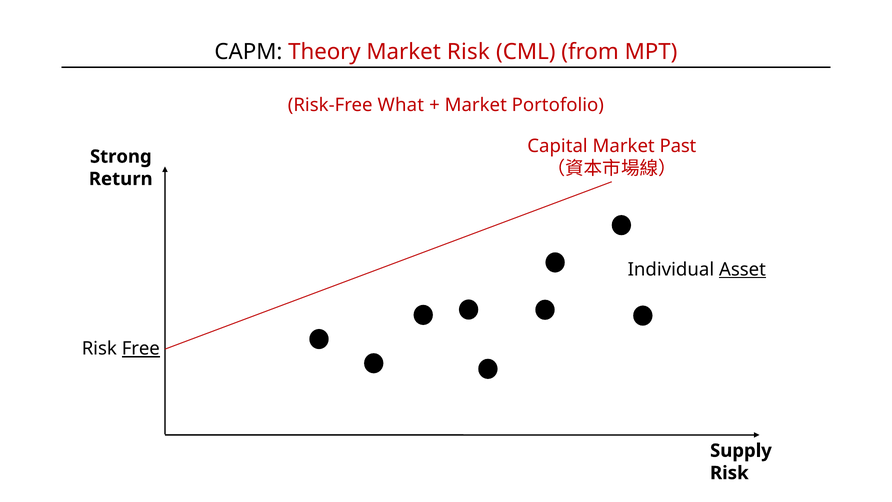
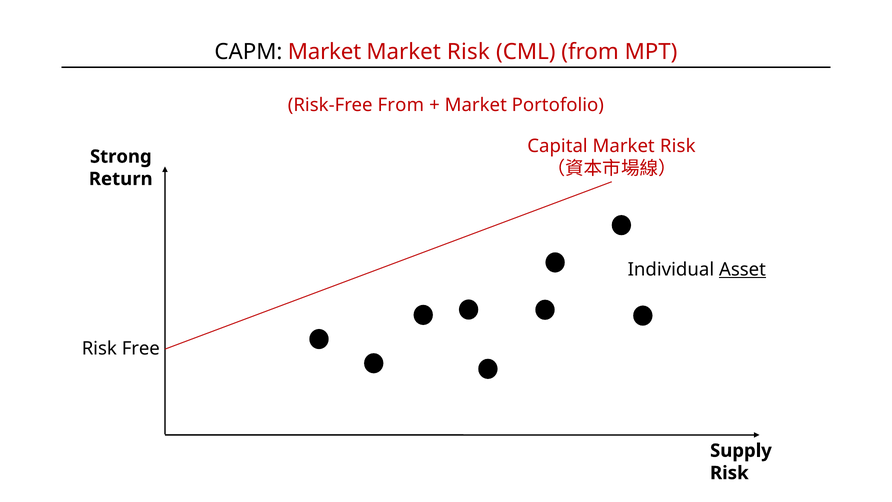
CAPM Theory: Theory -> Market
Risk-Free What: What -> From
Capital Market Past: Past -> Risk
Free underline: present -> none
